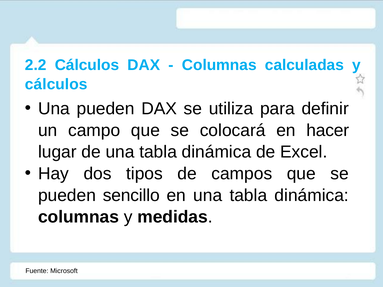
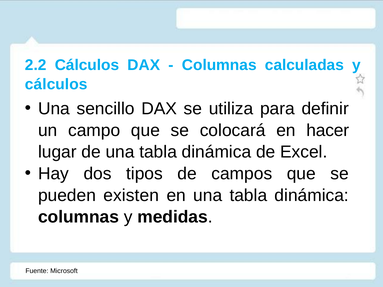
Una pueden: pueden -> sencillo
sencillo: sencillo -> existen
